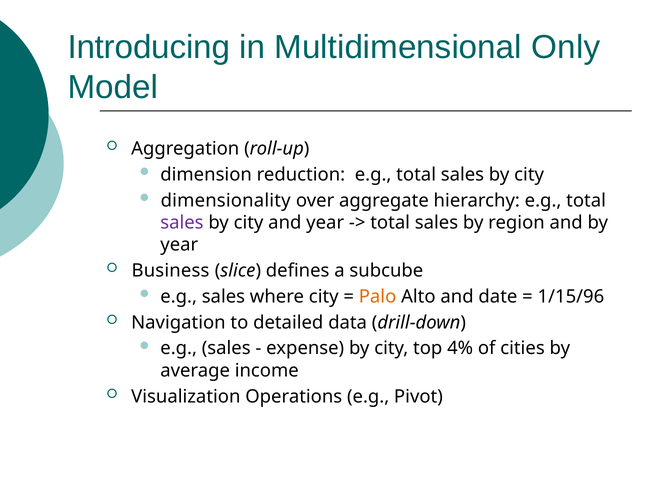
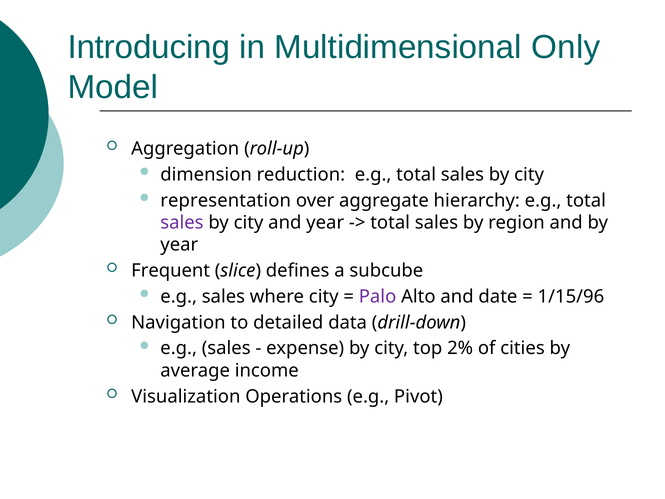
dimensionality: dimensionality -> representation
Business: Business -> Frequent
Palo colour: orange -> purple
4%: 4% -> 2%
